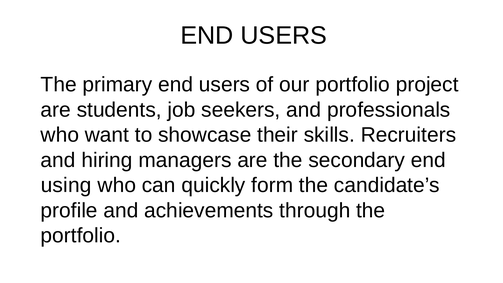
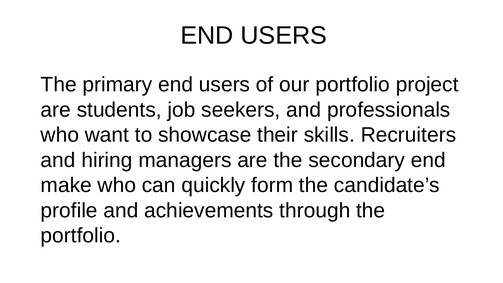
using: using -> make
